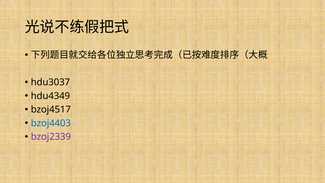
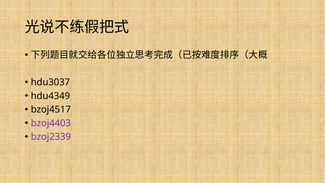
bzoj4403 colour: blue -> purple
